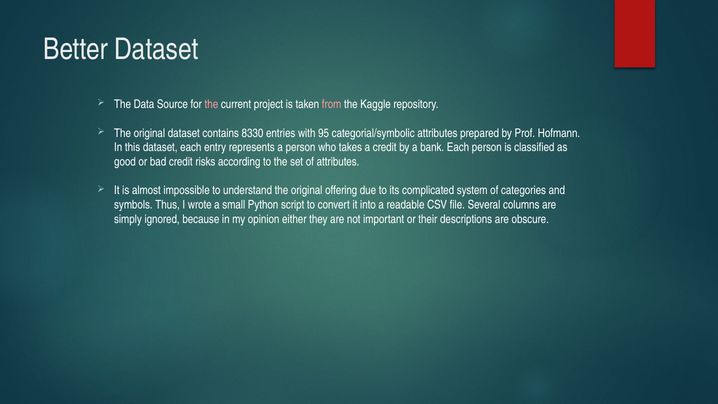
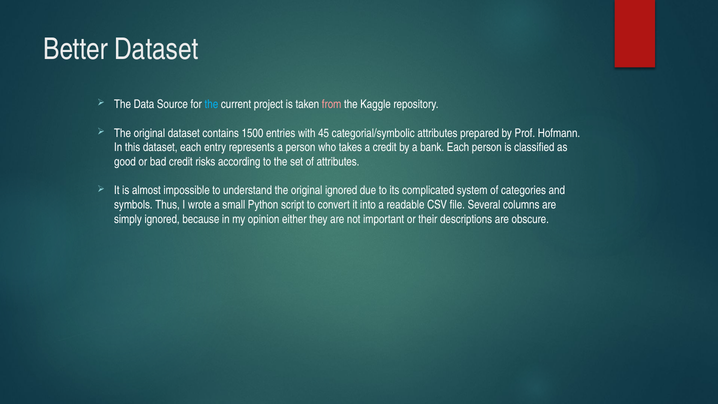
the at (211, 104) colour: pink -> light blue
8330: 8330 -> 1500
95: 95 -> 45
original offering: offering -> ignored
